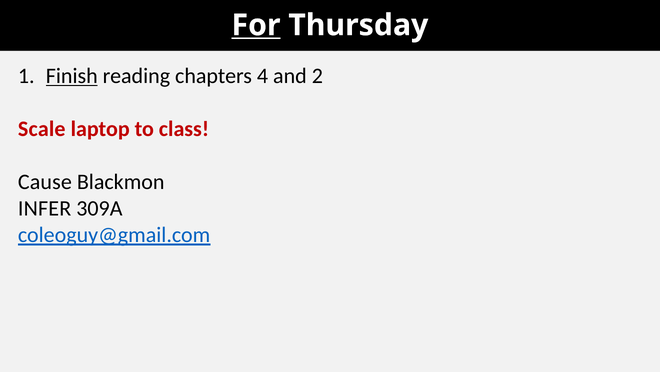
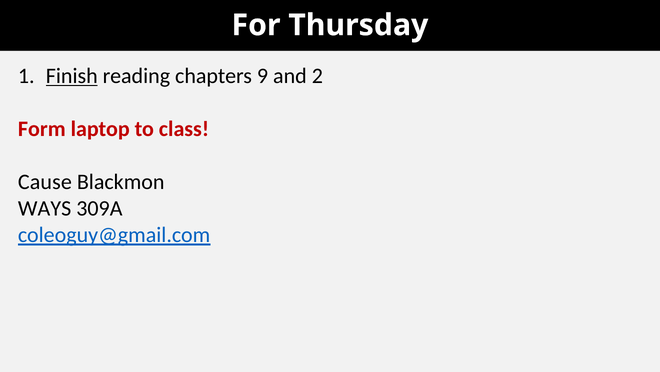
For underline: present -> none
4: 4 -> 9
Scale: Scale -> Form
INFER: INFER -> WAYS
